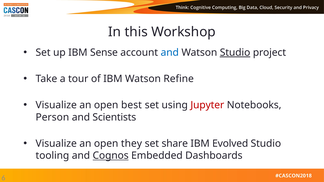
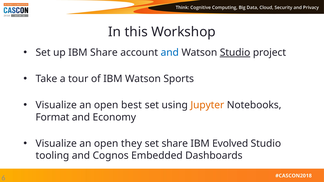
IBM Sense: Sense -> Share
Refine: Refine -> Sports
Jupyter colour: red -> orange
Person: Person -> Format
Scientists: Scientists -> Economy
Cognos underline: present -> none
